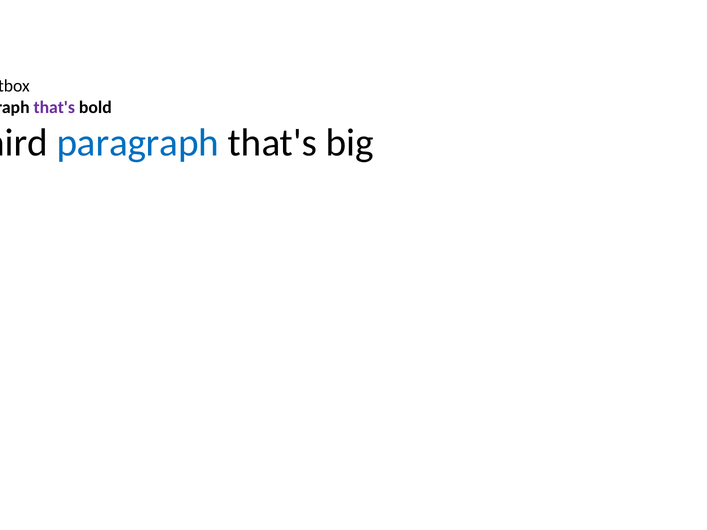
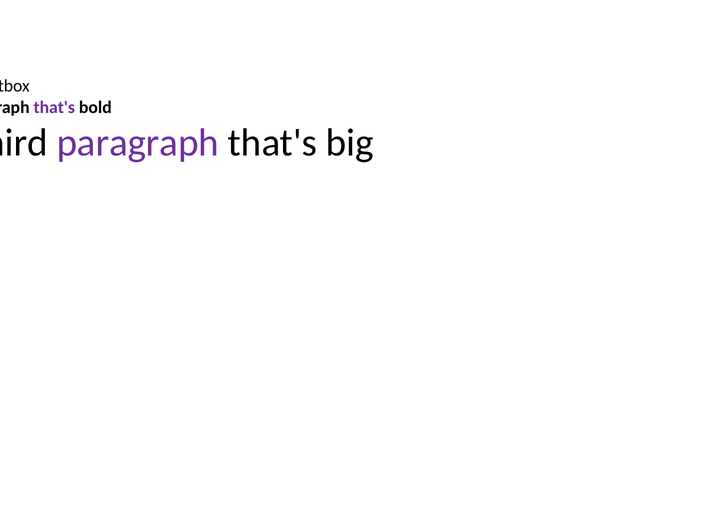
paragraph at (138, 143) colour: blue -> purple
